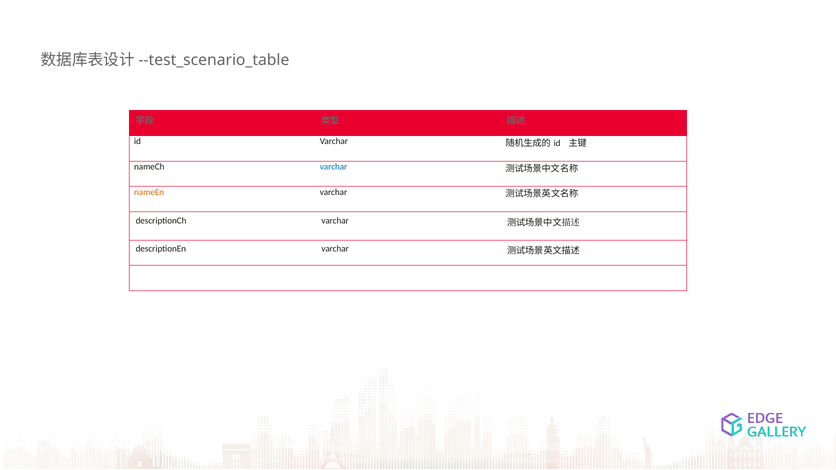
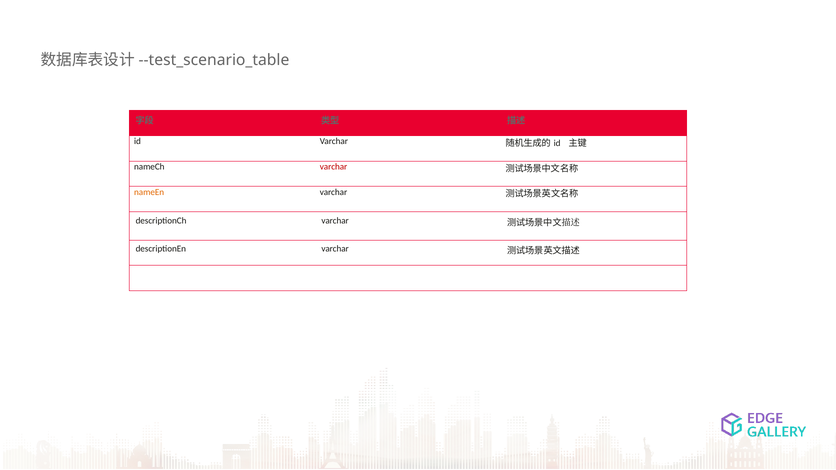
varchar at (334, 167) colour: blue -> red
